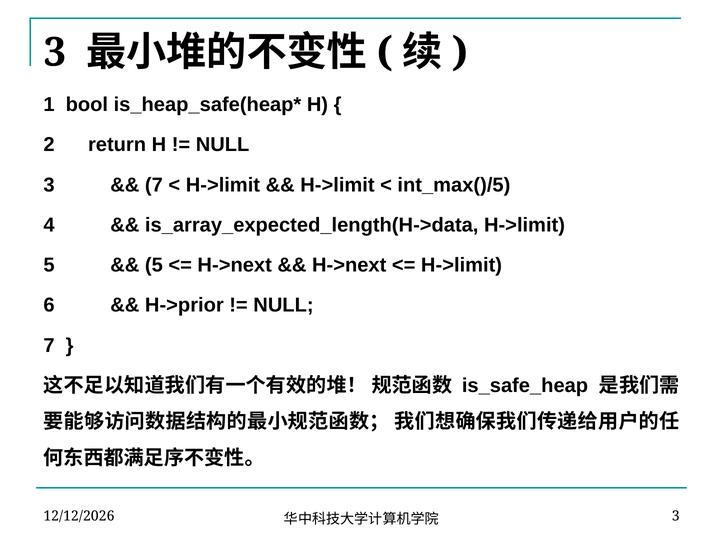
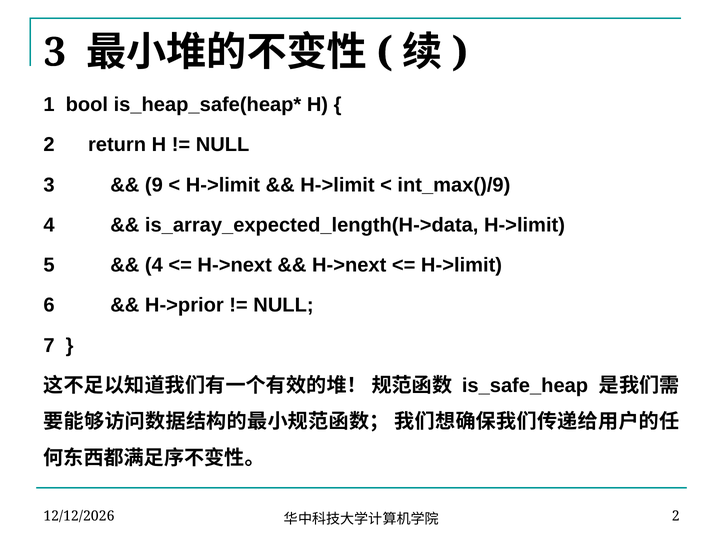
7 at (154, 185): 7 -> 9
int_max()/5: int_max()/5 -> int_max()/9
5 at (154, 265): 5 -> 4
3 at (676, 516): 3 -> 2
